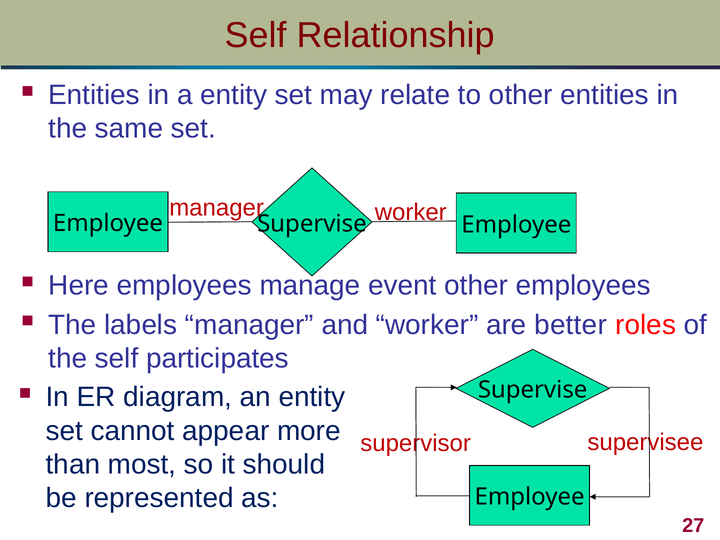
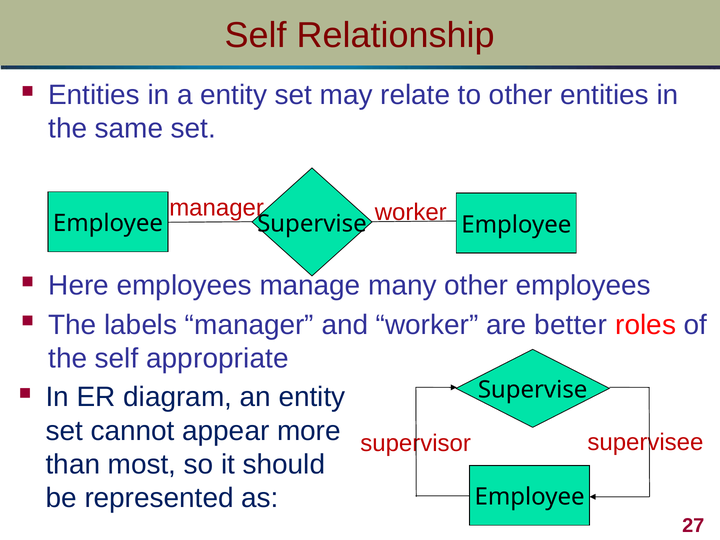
event: event -> many
participates: participates -> appropriate
